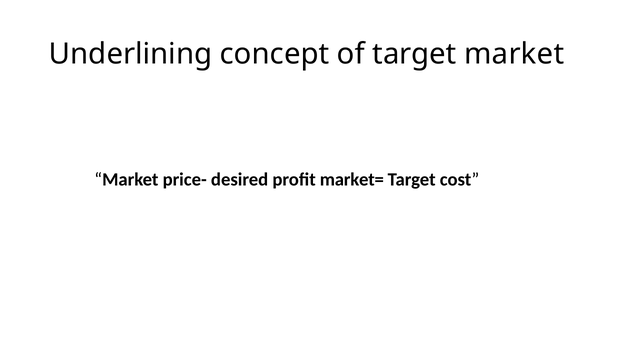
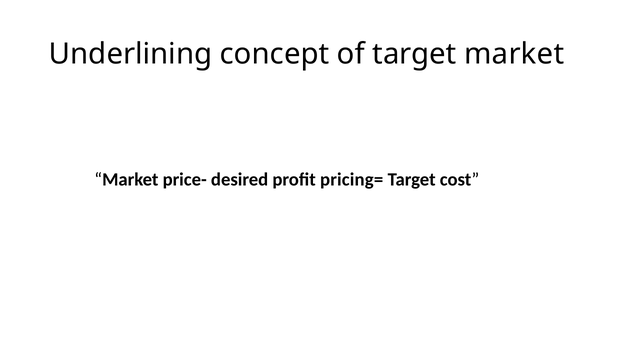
market=: market= -> pricing=
